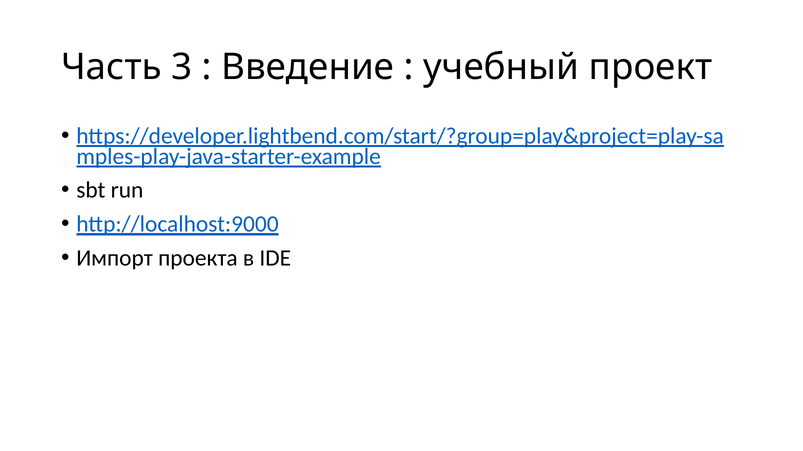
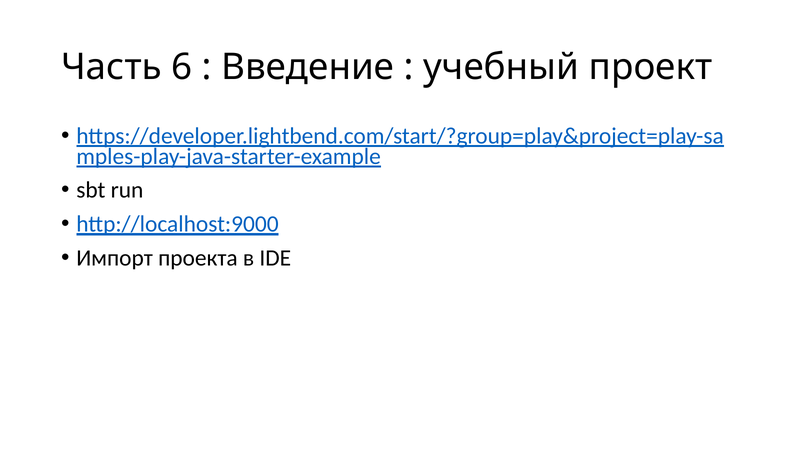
3: 3 -> 6
